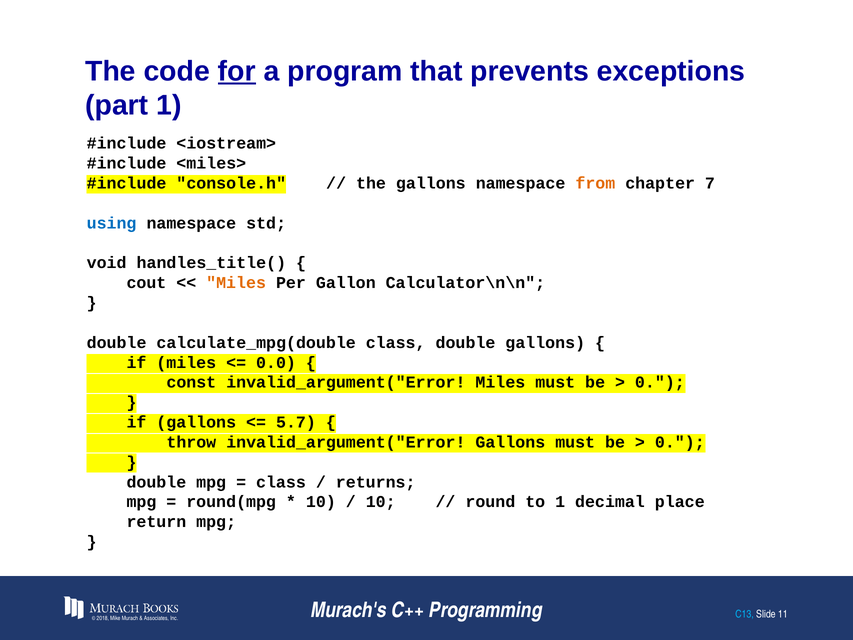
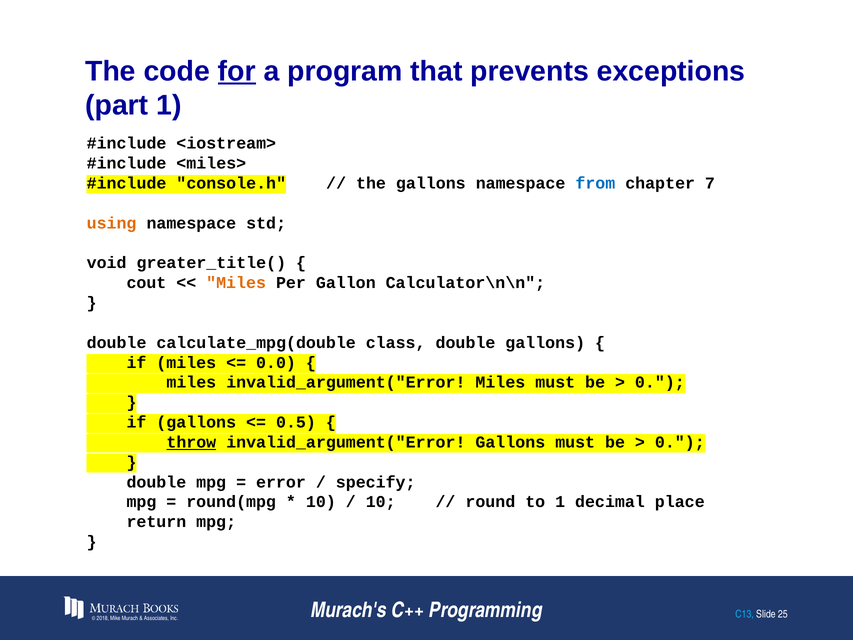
from colour: orange -> blue
using colour: blue -> orange
handles_title(: handles_title( -> greater_title(
const at (191, 382): const -> miles
5.7: 5.7 -> 0.5
throw underline: none -> present
class at (281, 482): class -> error
returns: returns -> specify
11: 11 -> 25
